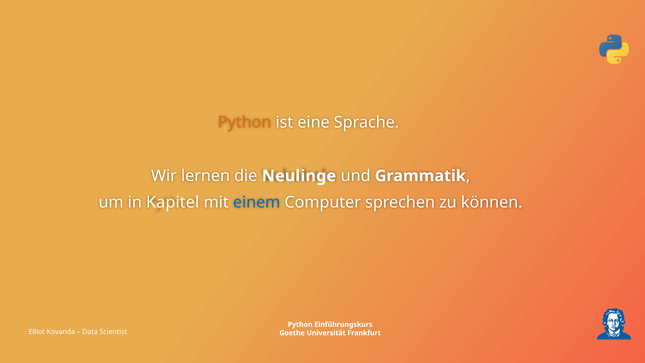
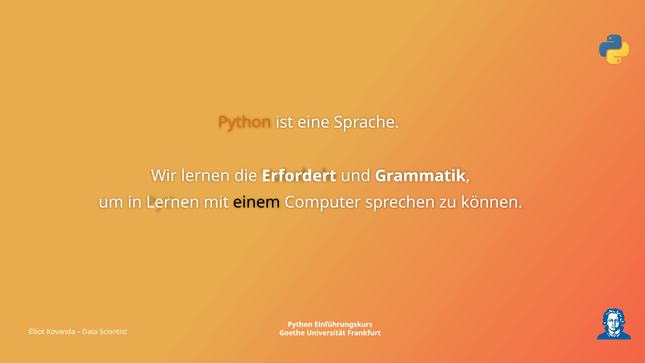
Neulinge: Neulinge -> Erfordert
in Kapitel: Kapitel -> Lernen
einem colour: blue -> black
